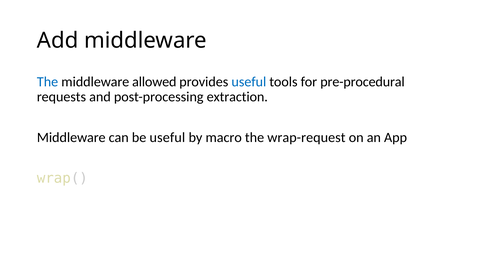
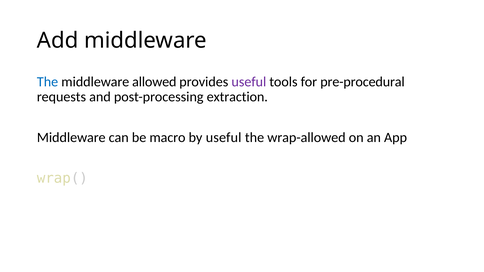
useful at (249, 82) colour: blue -> purple
be useful: useful -> macro
by macro: macro -> useful
wrap-request: wrap-request -> wrap-allowed
